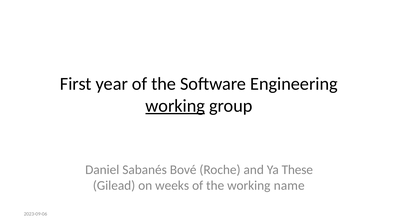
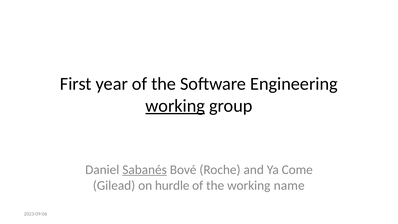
Sabanés underline: none -> present
These: These -> Come
weeks: weeks -> hurdle
